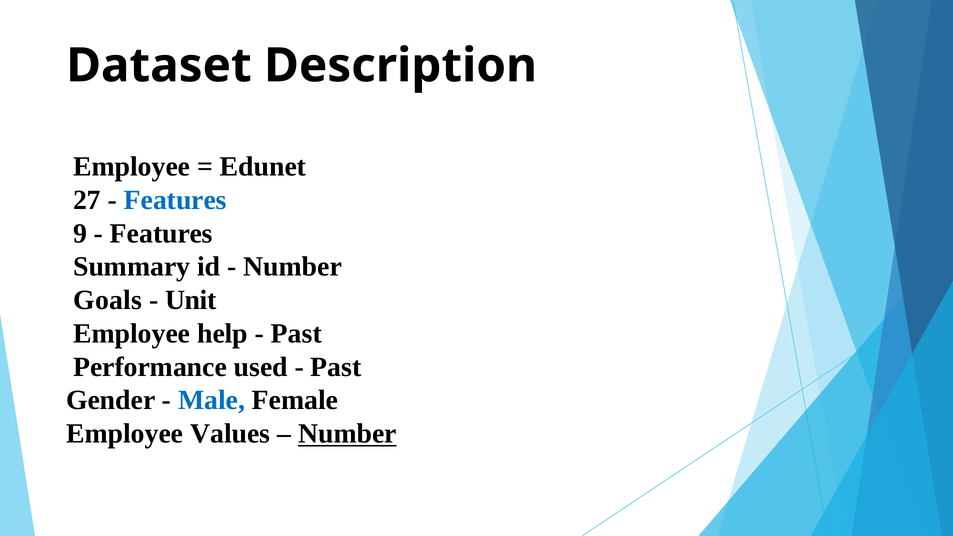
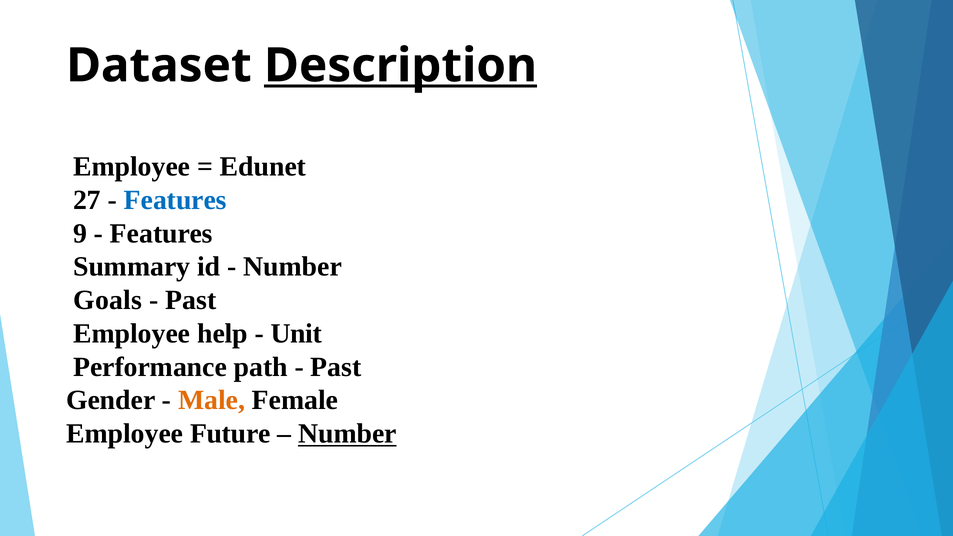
Description underline: none -> present
Unit at (191, 300): Unit -> Past
Past at (296, 334): Past -> Unit
used: used -> path
Male colour: blue -> orange
Values: Values -> Future
